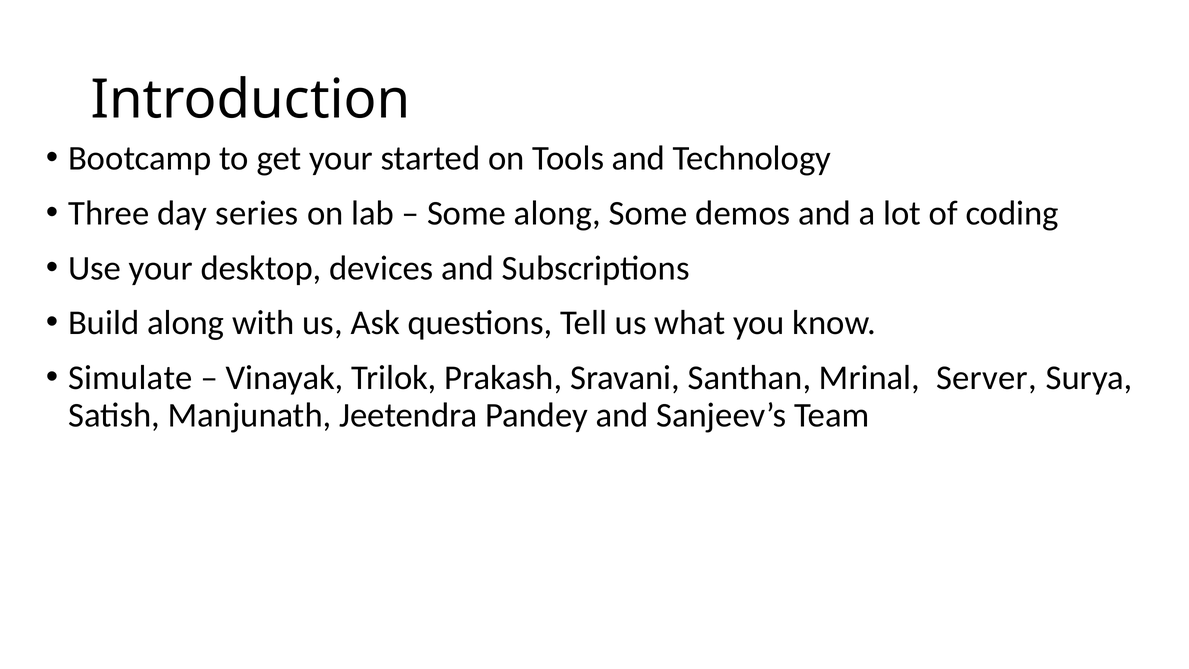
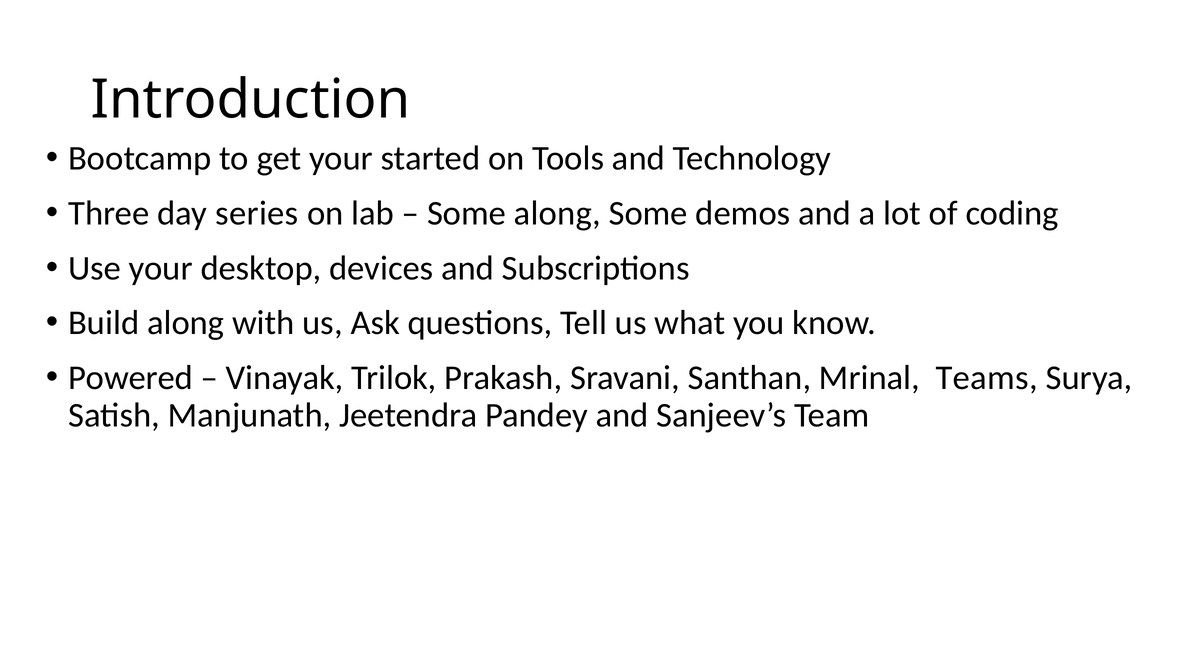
Simulate: Simulate -> Powered
Server: Server -> Teams
